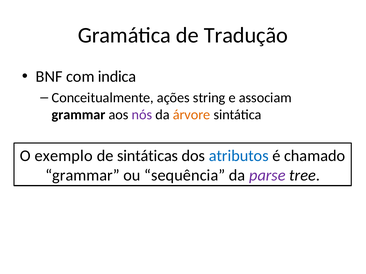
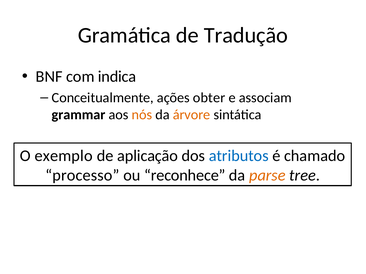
string: string -> obter
nós colour: purple -> orange
sintáticas: sintáticas -> aplicação
grammar at (83, 176): grammar -> processo
sequência: sequência -> reconhece
parse colour: purple -> orange
